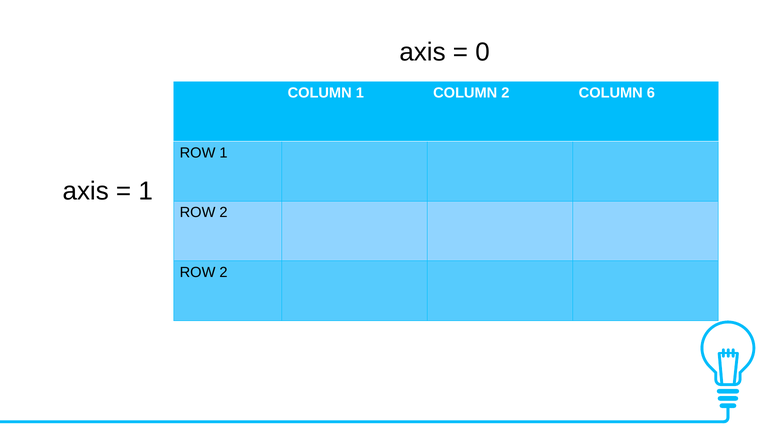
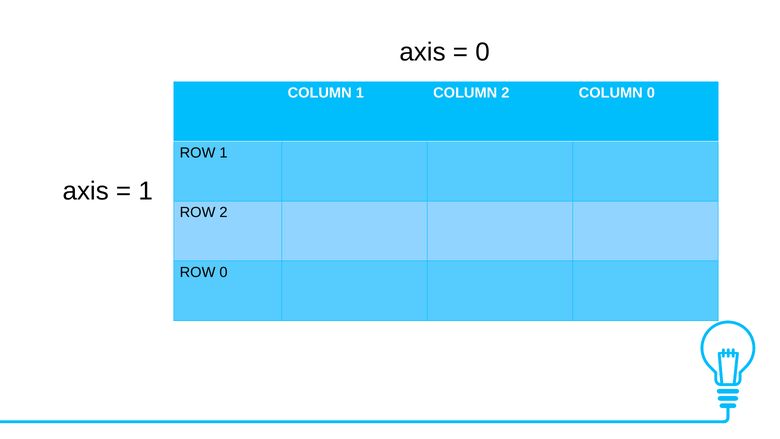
COLUMN 6: 6 -> 0
2 at (224, 272): 2 -> 0
